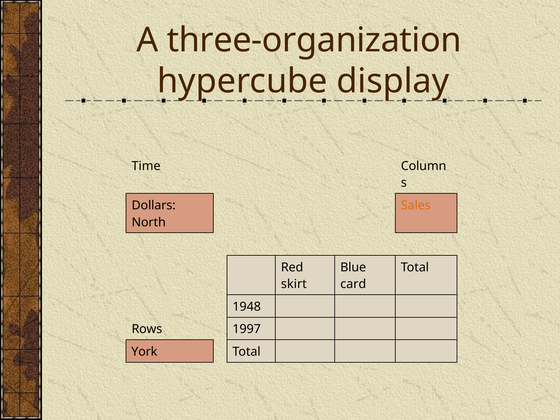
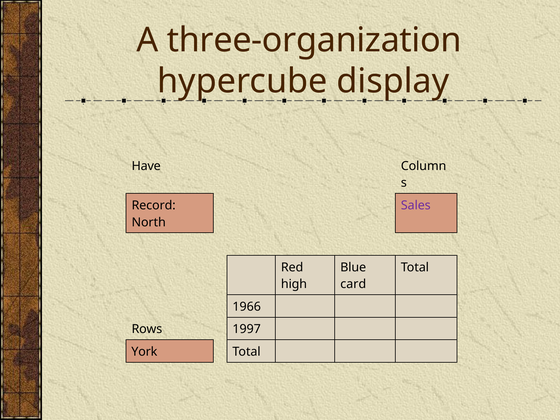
Time: Time -> Have
Dollars: Dollars -> Record
Sales colour: orange -> purple
skirt: skirt -> high
1948: 1948 -> 1966
